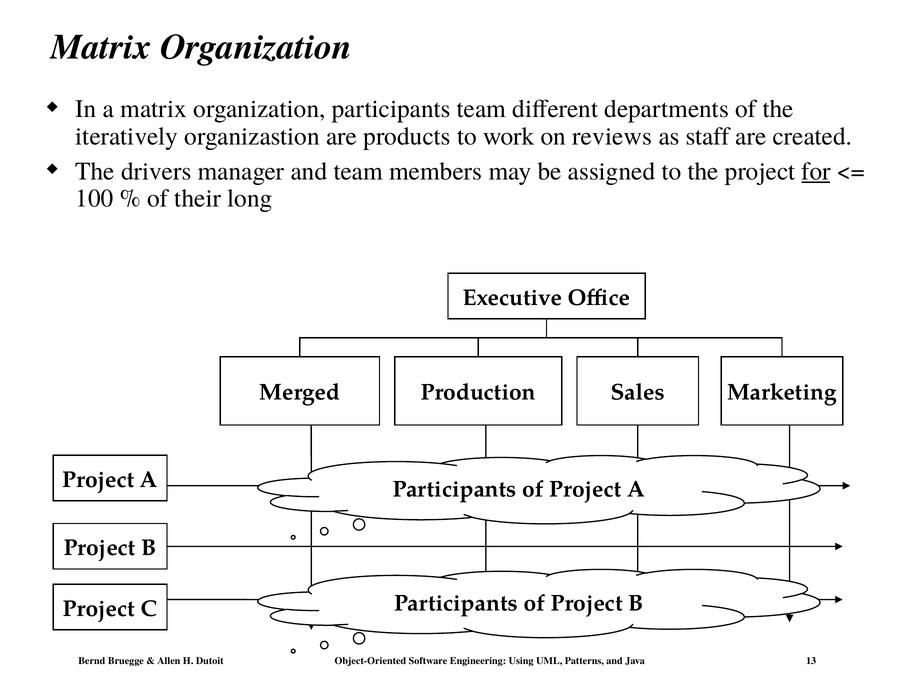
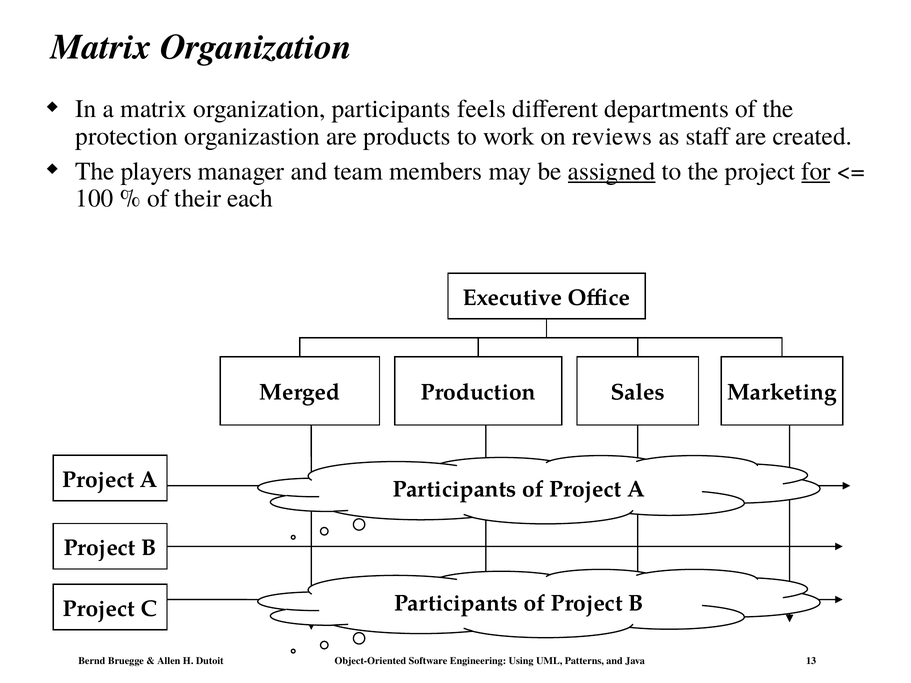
participants team: team -> feels
iteratively: iteratively -> protection
drivers: drivers -> players
assigned underline: none -> present
long: long -> each
